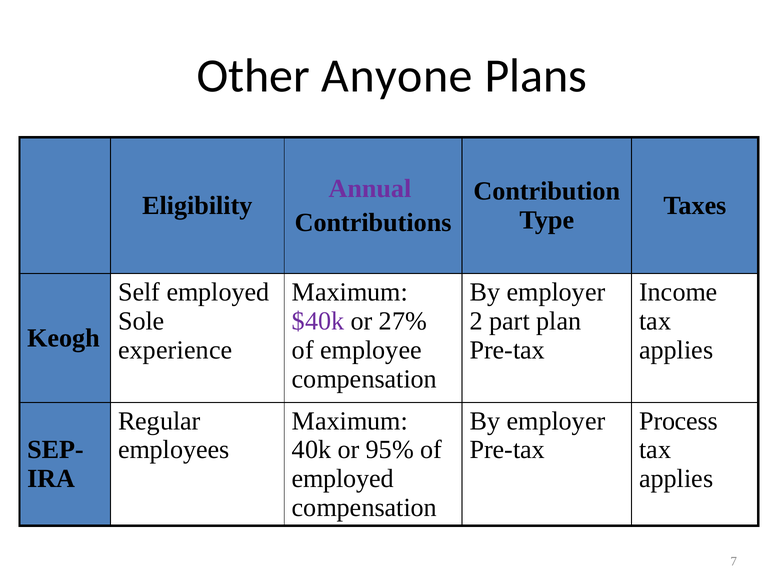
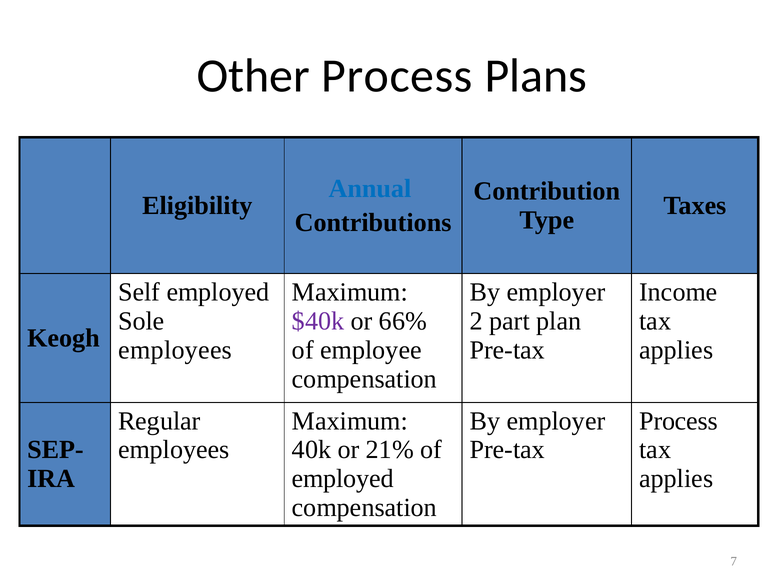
Other Anyone: Anyone -> Process
Annual colour: purple -> blue
27%: 27% -> 66%
experience at (175, 350): experience -> employees
95%: 95% -> 21%
